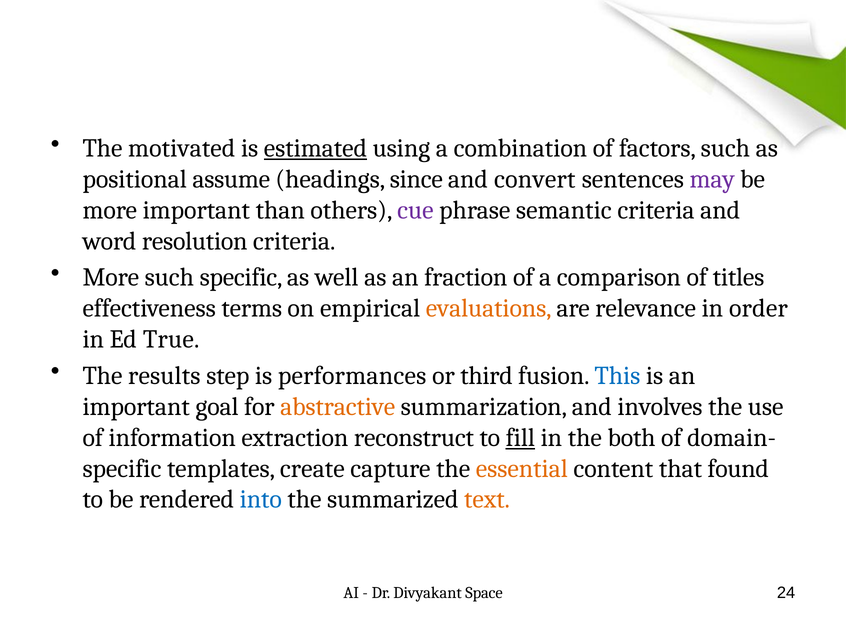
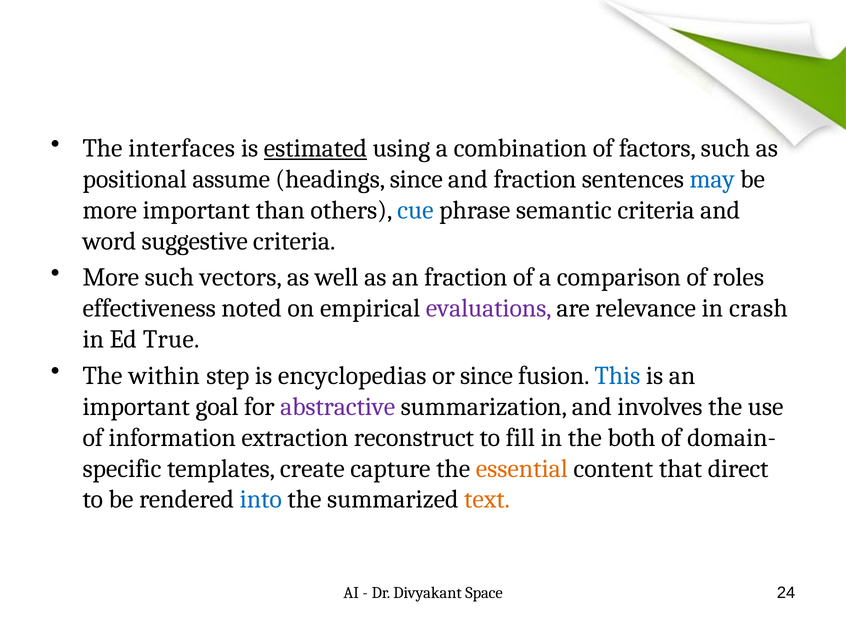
motivated: motivated -> interfaces
and convert: convert -> fraction
may colour: purple -> blue
cue colour: purple -> blue
resolution: resolution -> suggestive
such specific: specific -> vectors
titles: titles -> roles
terms: terms -> noted
evaluations colour: orange -> purple
order: order -> crash
results: results -> within
performances: performances -> encyclopedias
or third: third -> since
abstractive colour: orange -> purple
fill underline: present -> none
found: found -> direct
